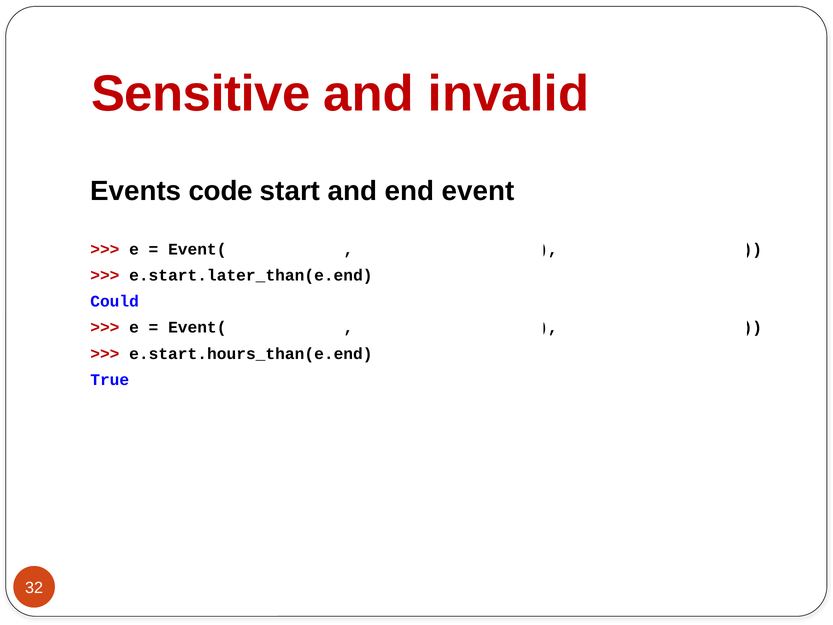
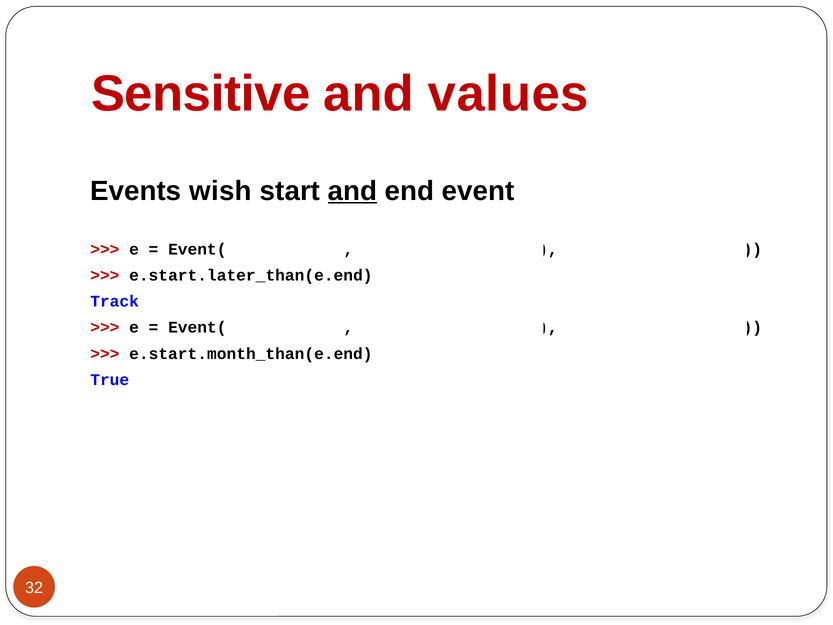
invalid: invalid -> values
code: code -> wish
and at (352, 191) underline: none -> present
Could: Could -> Track
e.start.hours_than(e.end: e.start.hours_than(e.end -> e.start.month_than(e.end
